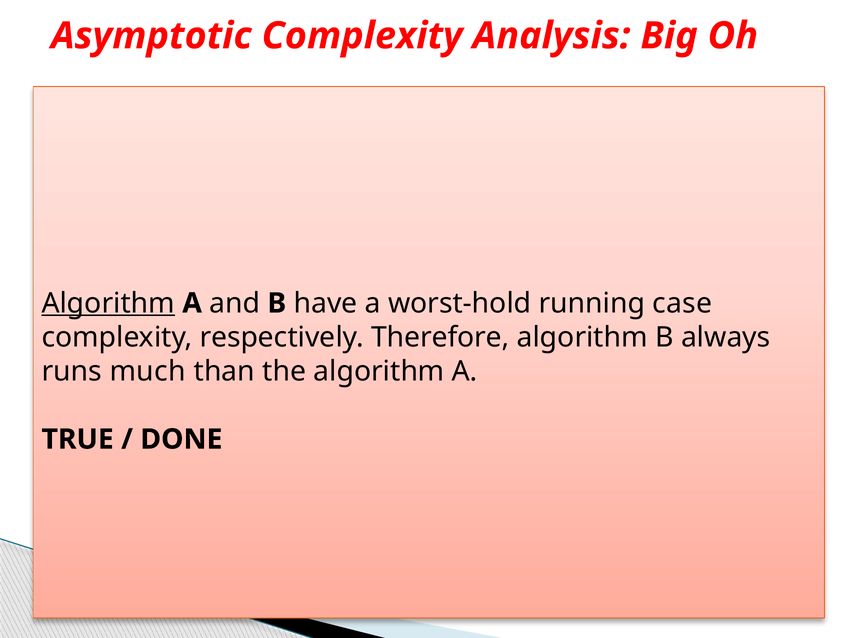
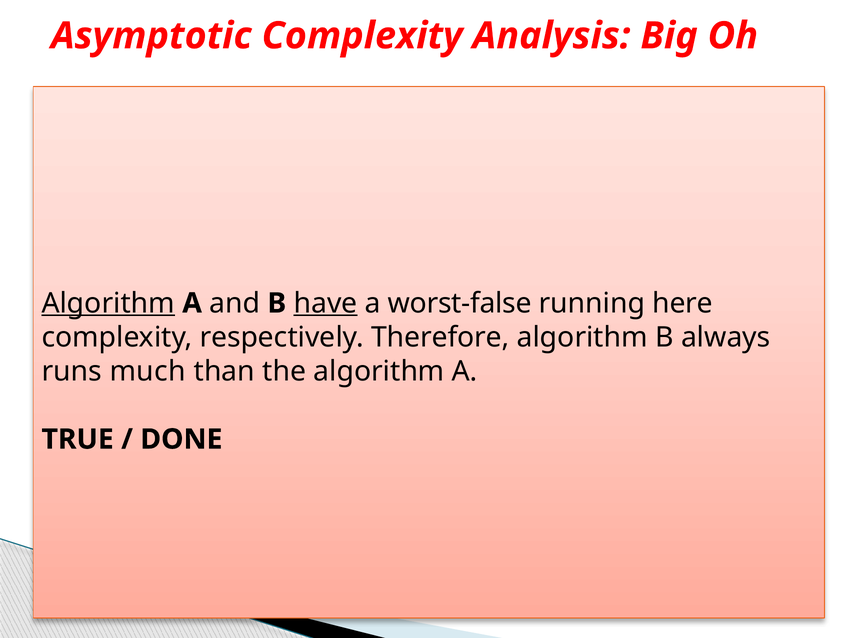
have underline: none -> present
worst-hold: worst-hold -> worst-false
case: case -> here
